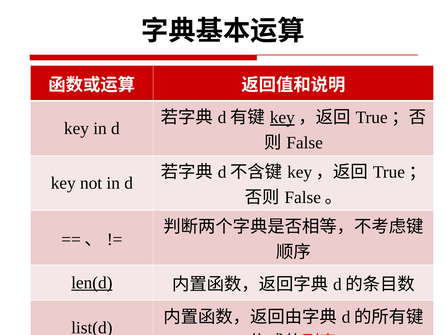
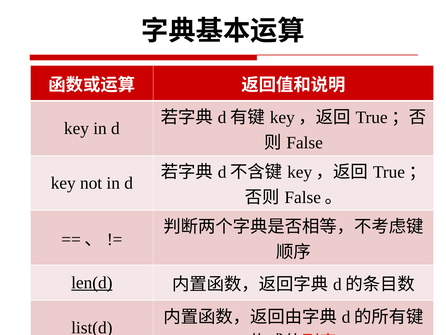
key at (282, 117) underline: present -> none
